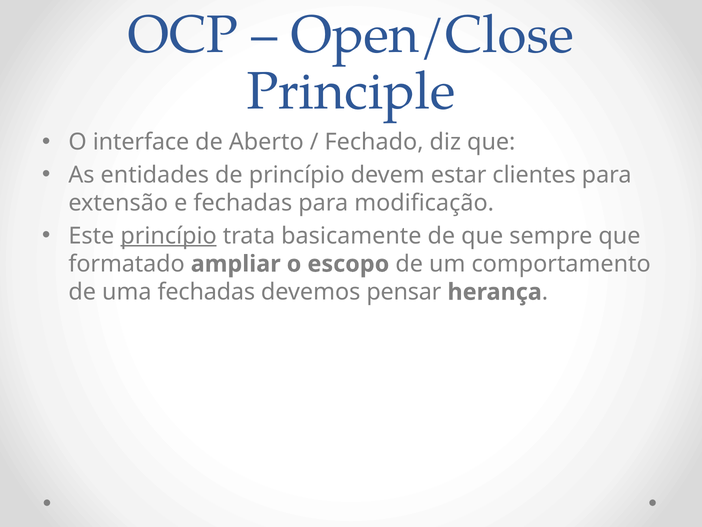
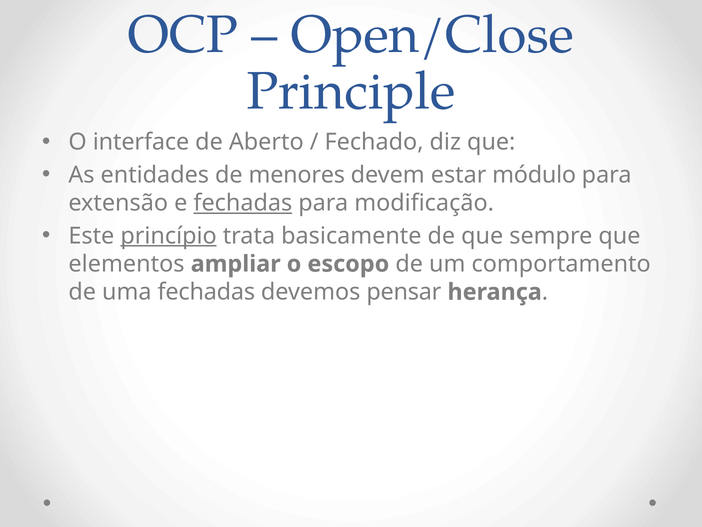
de princípio: princípio -> menores
clientes: clientes -> módulo
fechadas at (243, 203) underline: none -> present
formatado: formatado -> elementos
